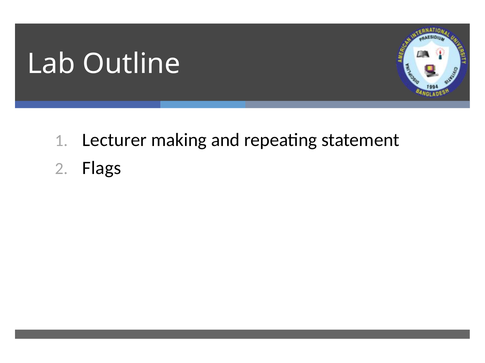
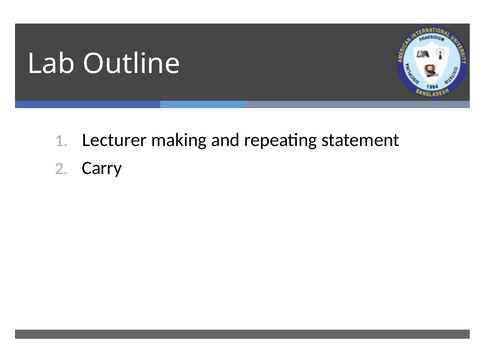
Flags: Flags -> Carry
